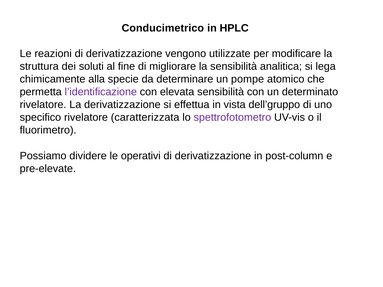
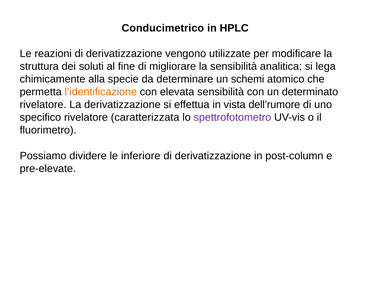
pompe: pompe -> schemi
l’identificazione colour: purple -> orange
dell’gruppo: dell’gruppo -> dell’rumore
operativi: operativi -> inferiore
